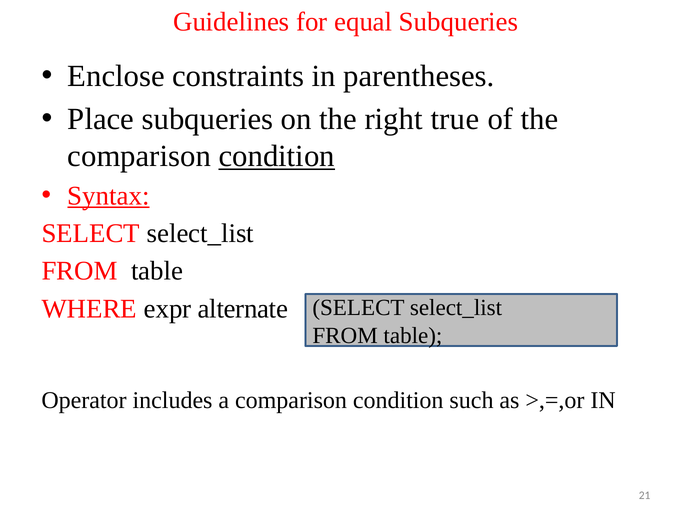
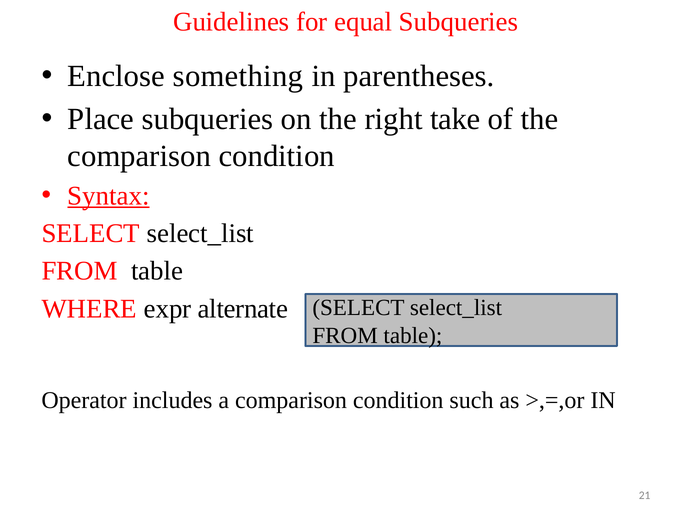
constraints: constraints -> something
true: true -> take
condition at (277, 156) underline: present -> none
